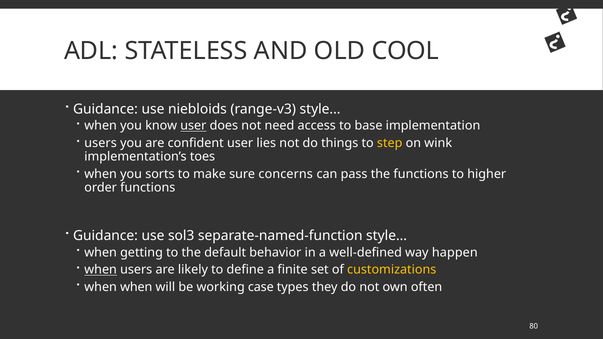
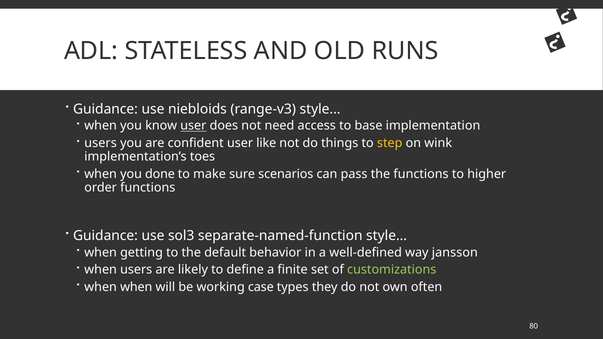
COOL: COOL -> RUNS
lies: lies -> like
sorts: sorts -> done
concerns: concerns -> scenarios
happen: happen -> jansson
when at (101, 270) underline: present -> none
customizations colour: yellow -> light green
